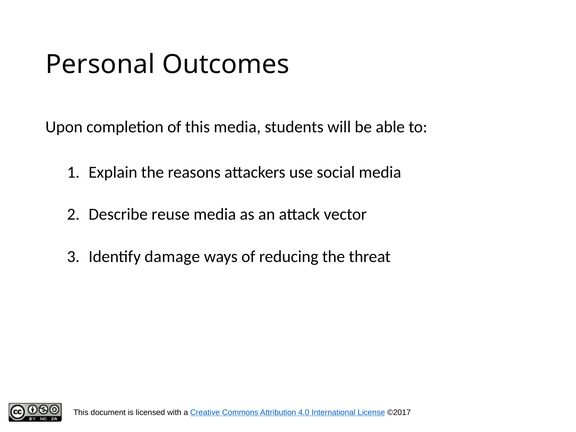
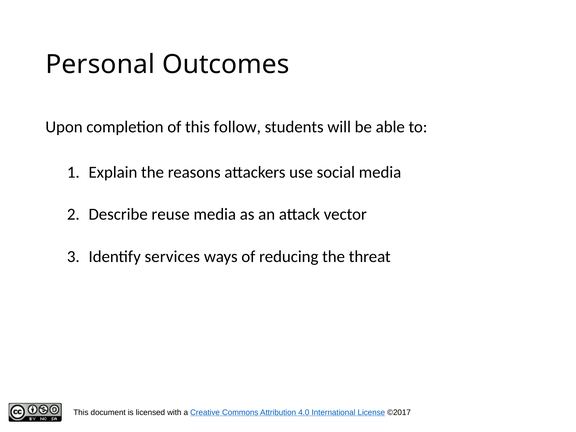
this media: media -> follow
damage: damage -> services
